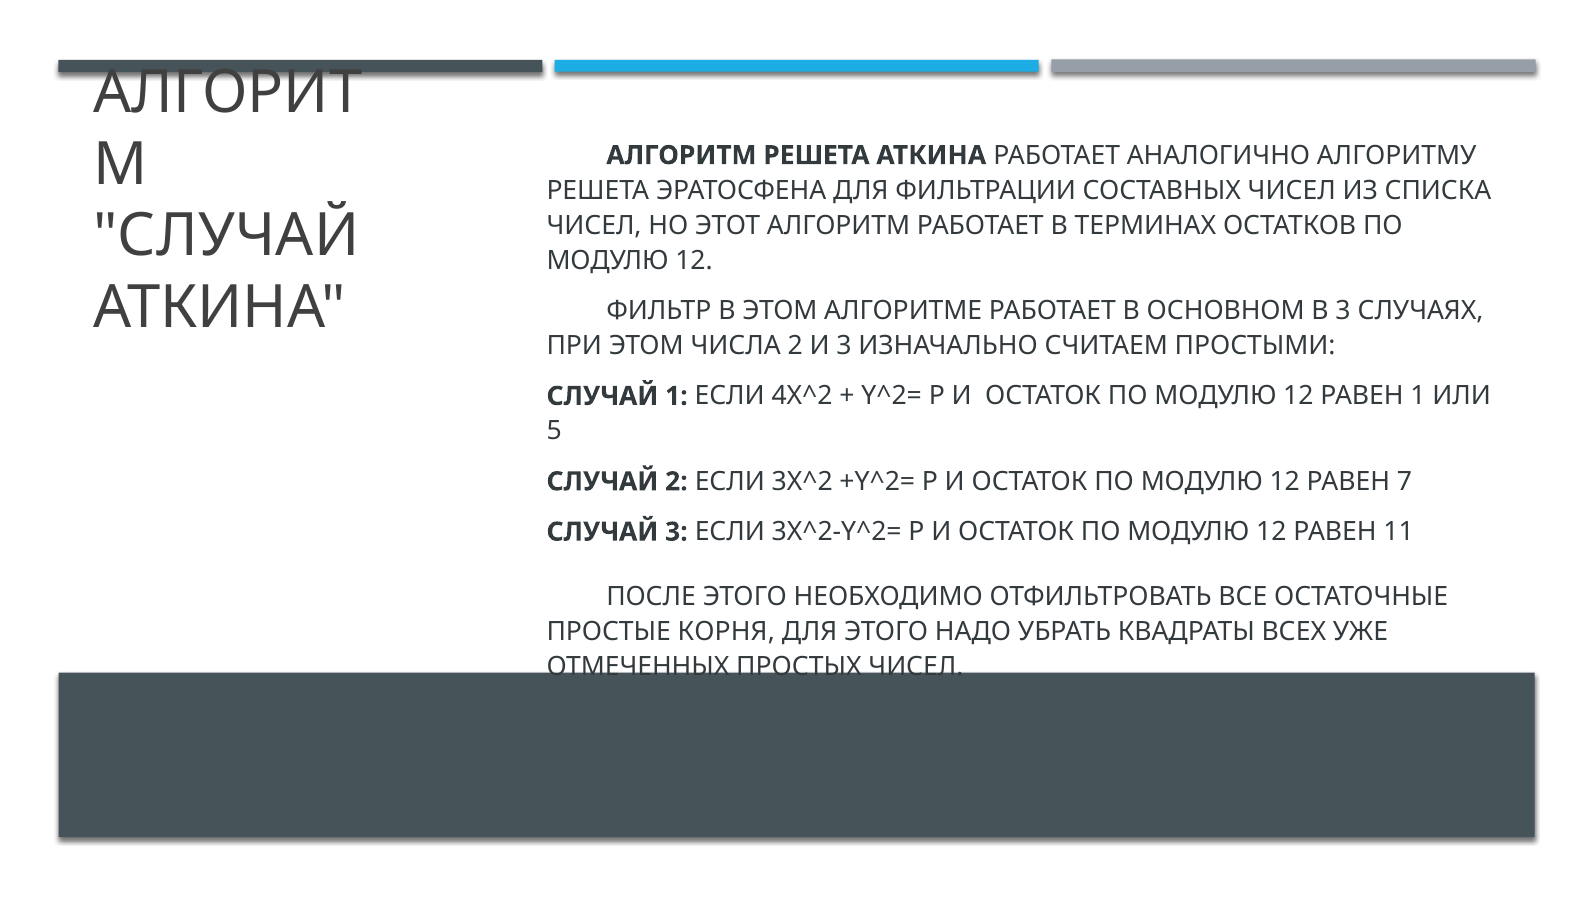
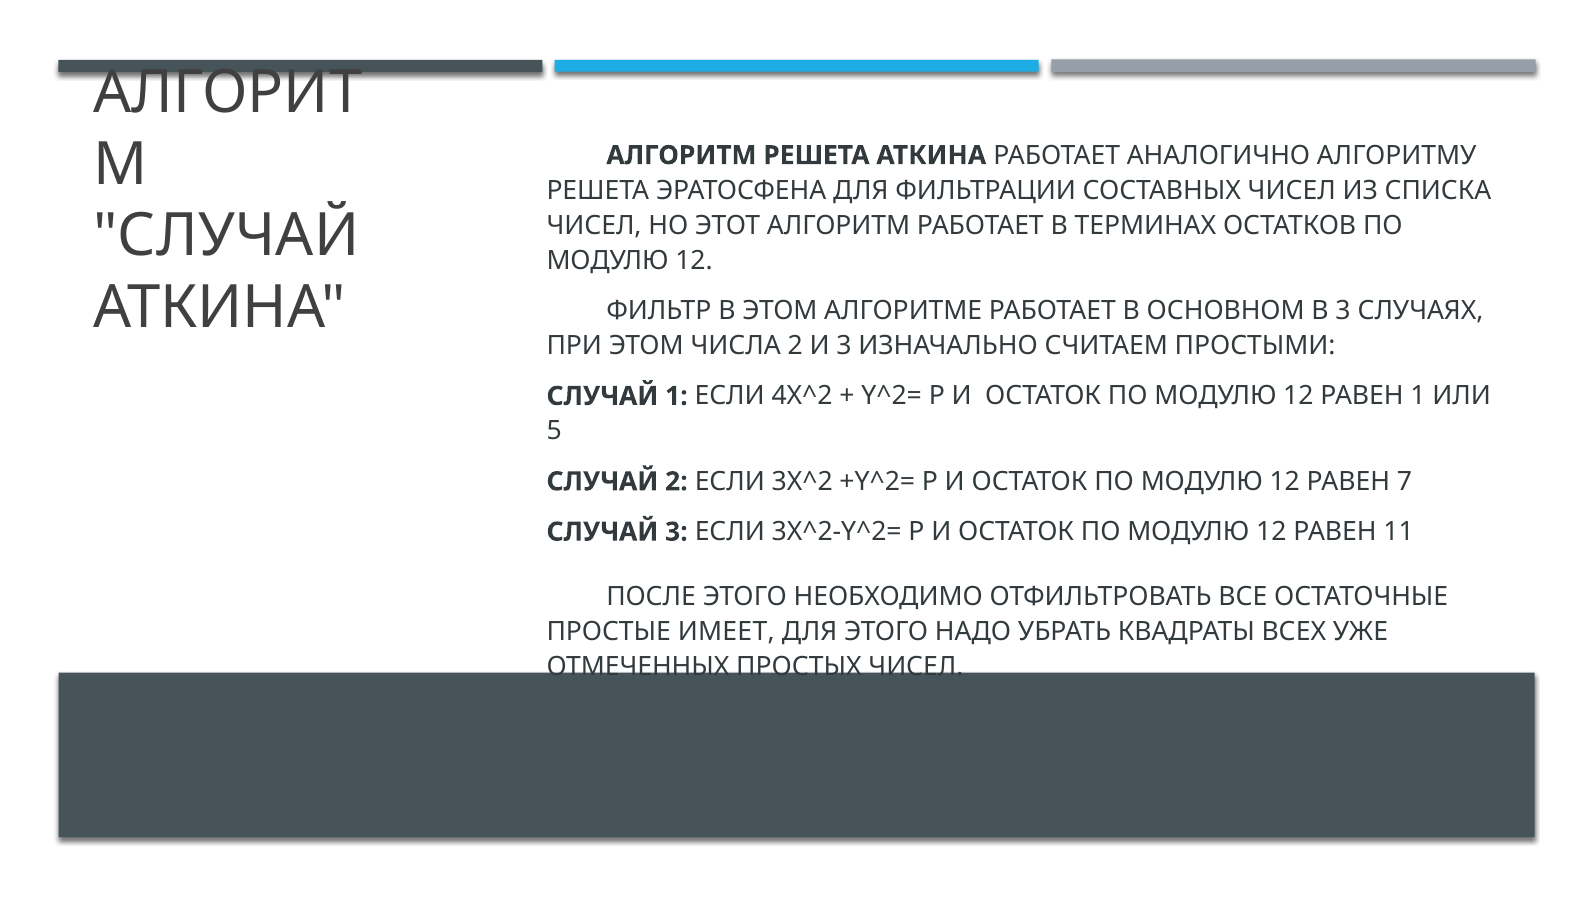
КОРНЯ: КОРНЯ -> ИМЕЕТ
